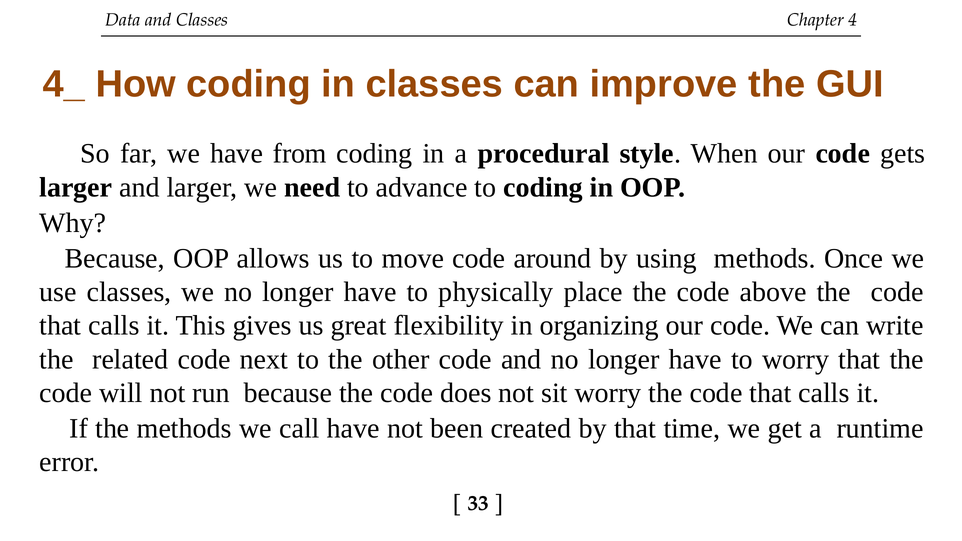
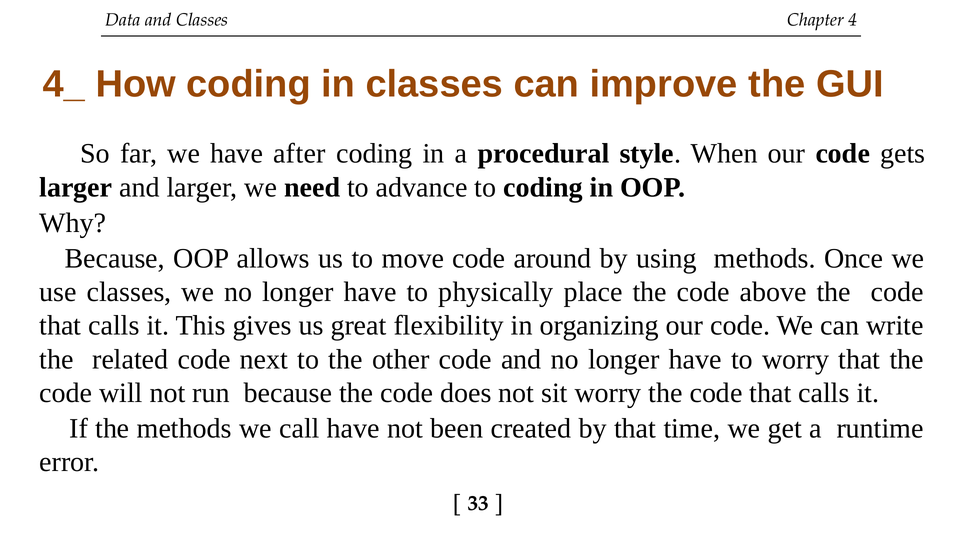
from: from -> after
